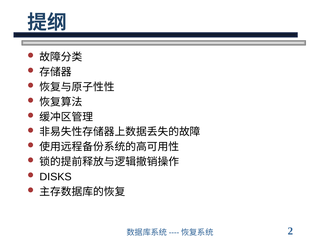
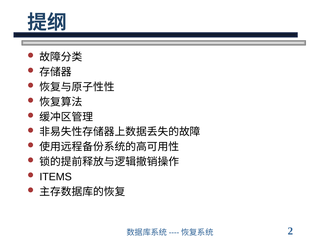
DISKS: DISKS -> ITEMS
